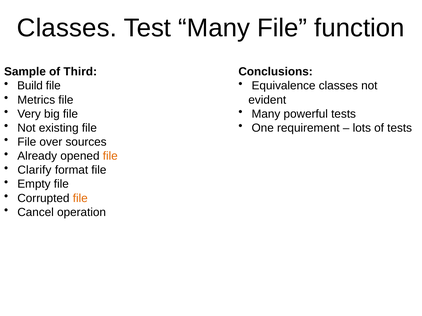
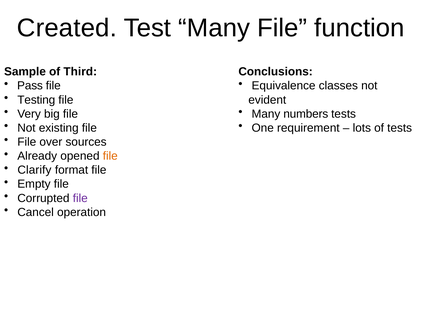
Classes at (67, 28): Classes -> Created
Build: Build -> Pass
Metrics: Metrics -> Testing
powerful: powerful -> numbers
file at (80, 198) colour: orange -> purple
